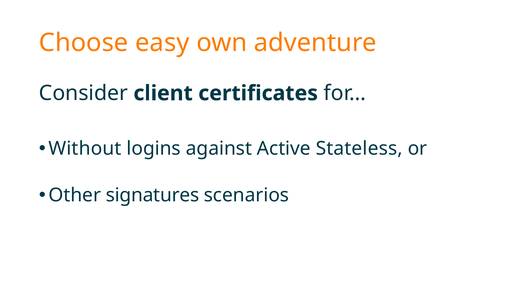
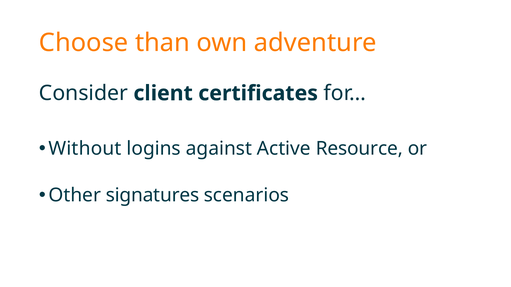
easy: easy -> than
Stateless: Stateless -> Resource
